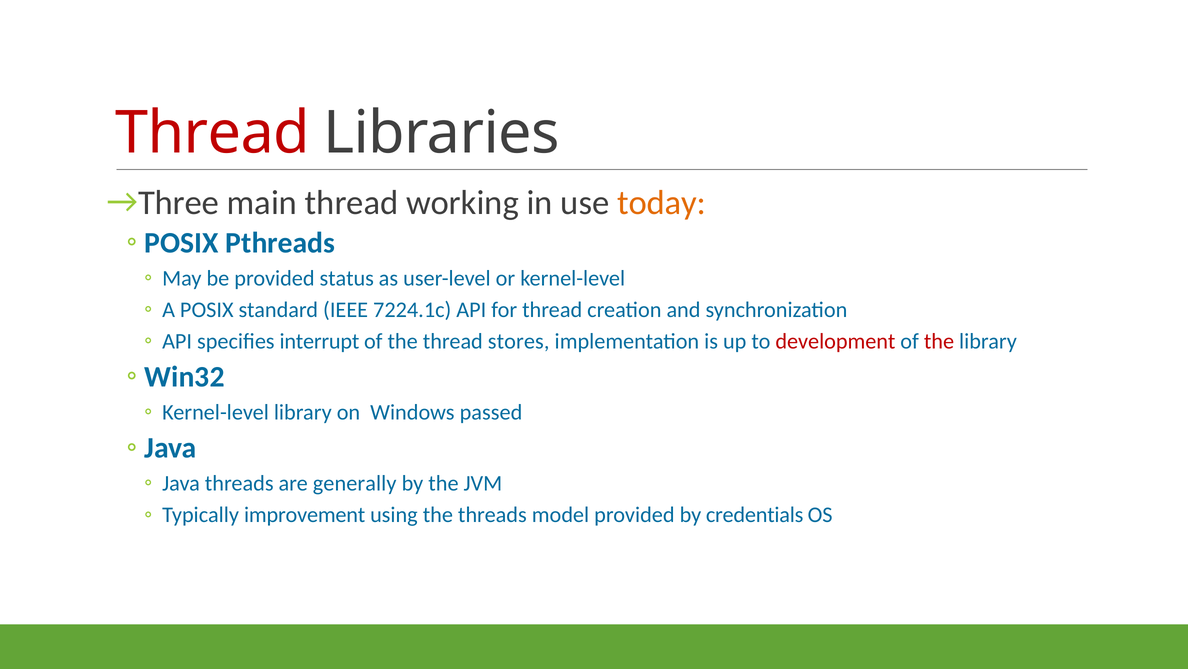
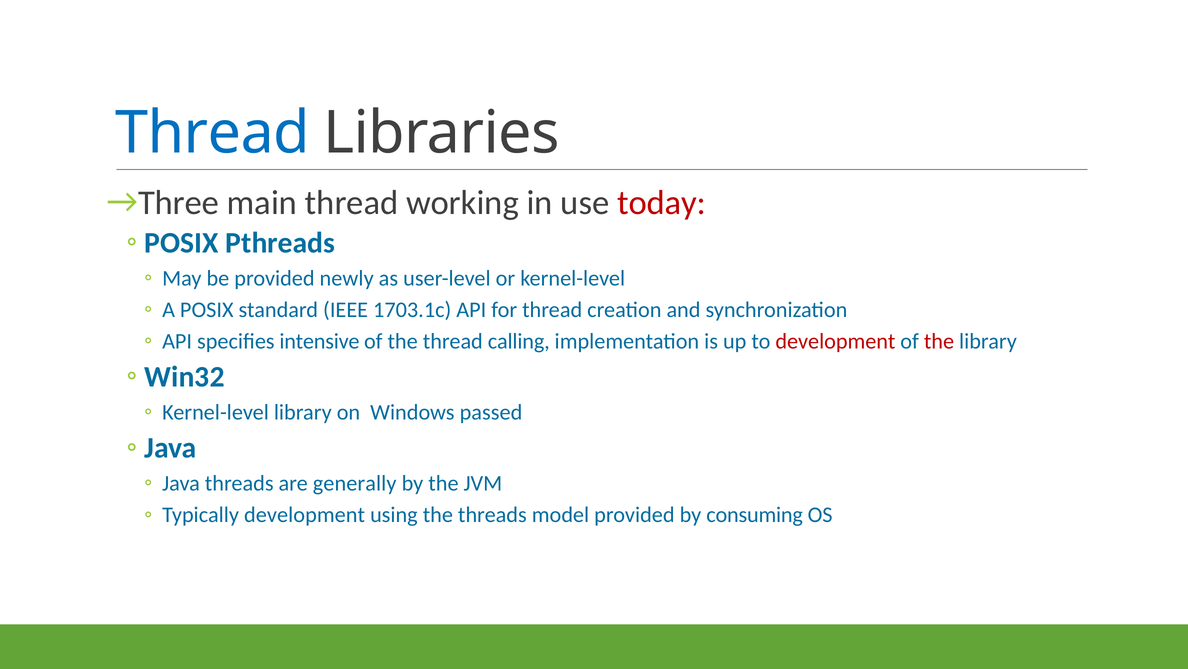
Thread at (213, 133) colour: red -> blue
today colour: orange -> red
status: status -> newly
7224.1c: 7224.1c -> 1703.1c
interrupt: interrupt -> intensive
stores: stores -> calling
Typically improvement: improvement -> development
credentials: credentials -> consuming
